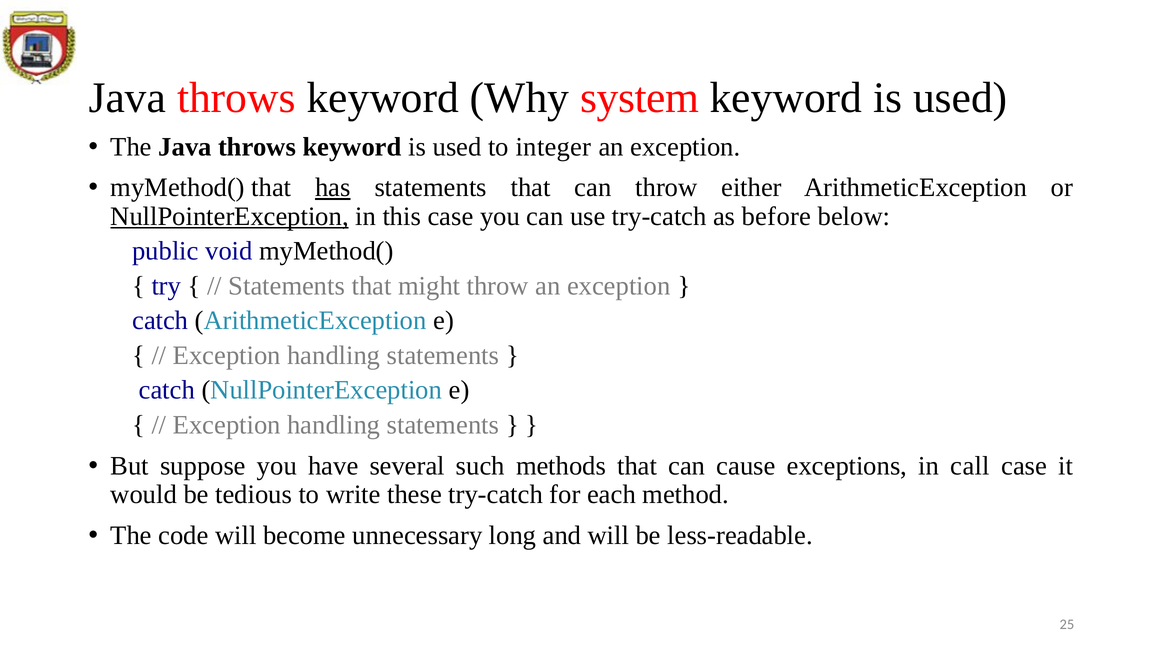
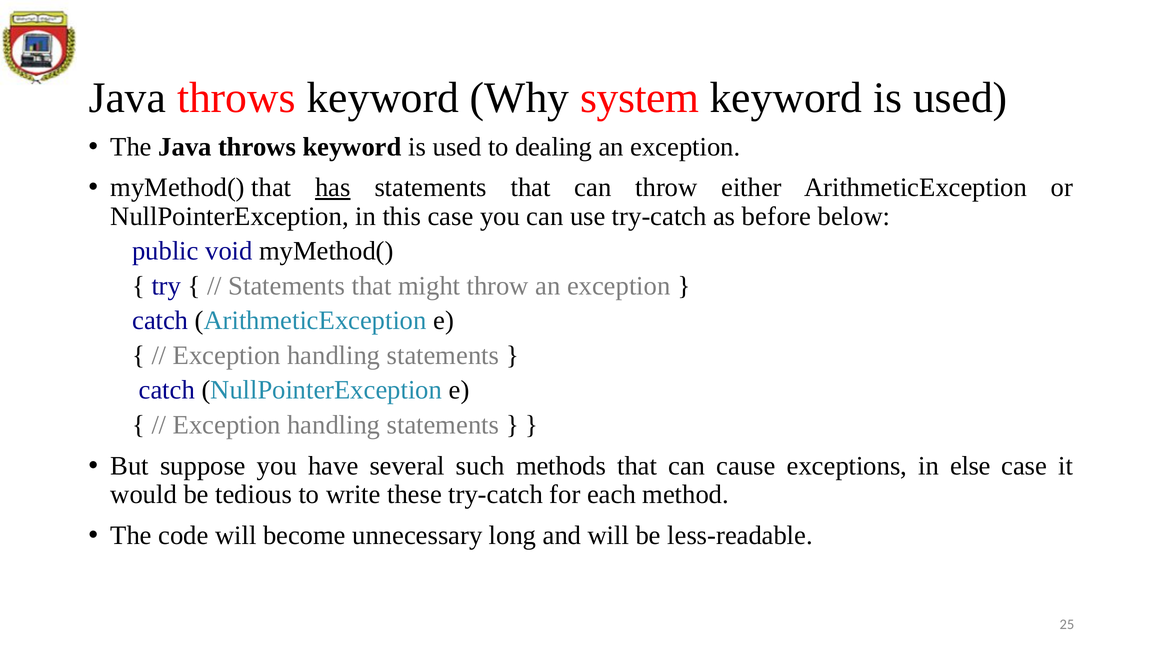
integer: integer -> dealing
NullPointerException at (230, 216) underline: present -> none
call: call -> else
